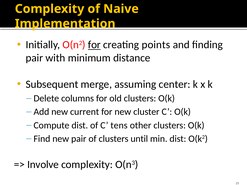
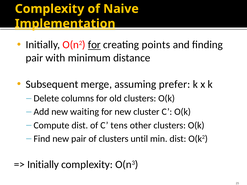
Implementation underline: none -> present
center: center -> prefer
current: current -> waiting
Involve at (43, 165): Involve -> Initially
